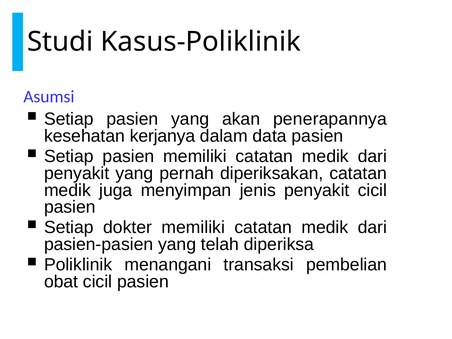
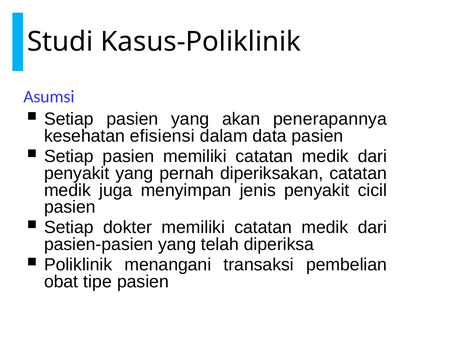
kerjanya: kerjanya -> efisiensi
obat cicil: cicil -> tipe
